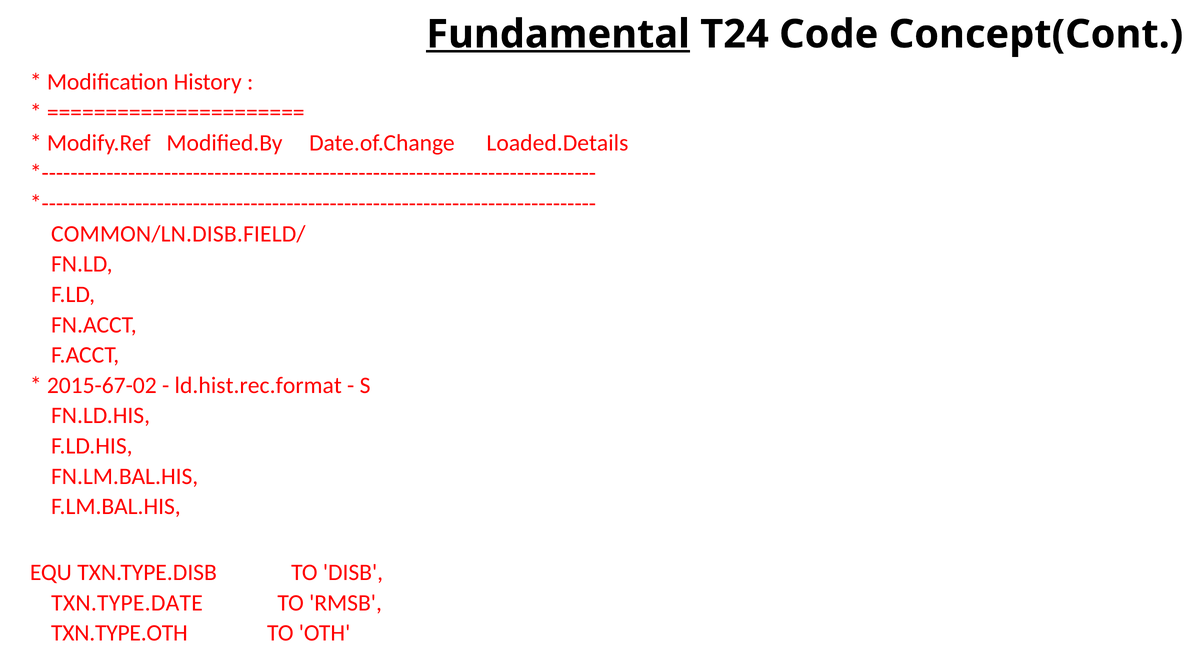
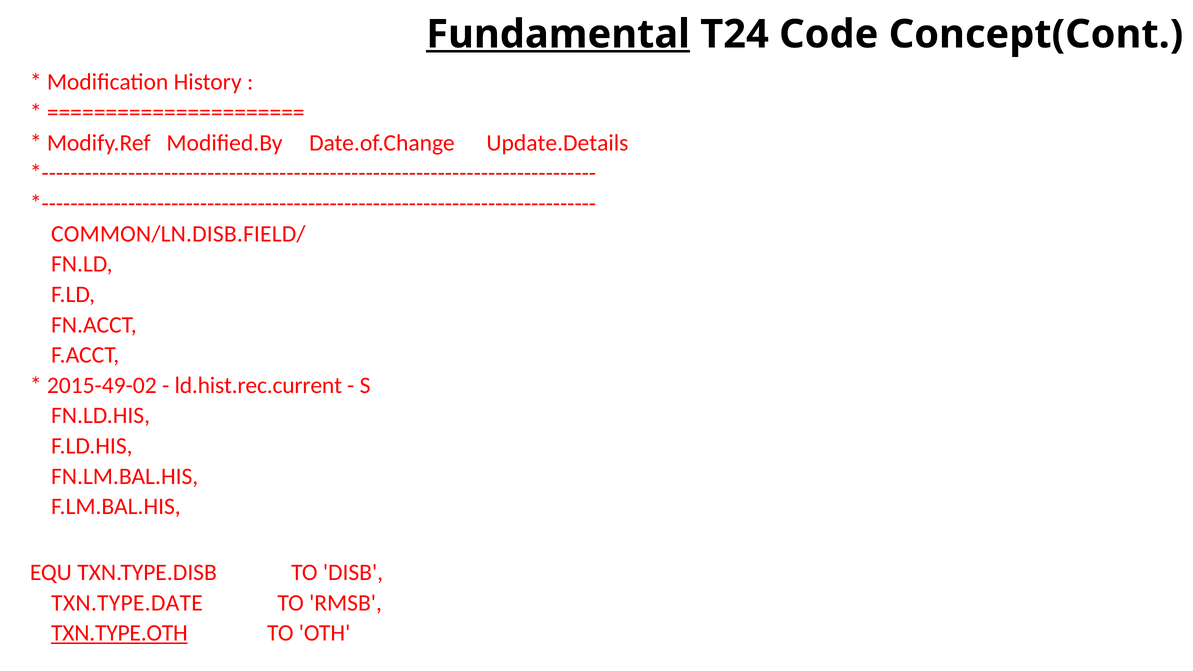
Loaded.Details: Loaded.Details -> Update.Details
2015-67-02: 2015-67-02 -> 2015-49-02
ld.hist.rec.format: ld.hist.rec.format -> ld.hist.rec.current
TXN.TYPE.OTH underline: none -> present
